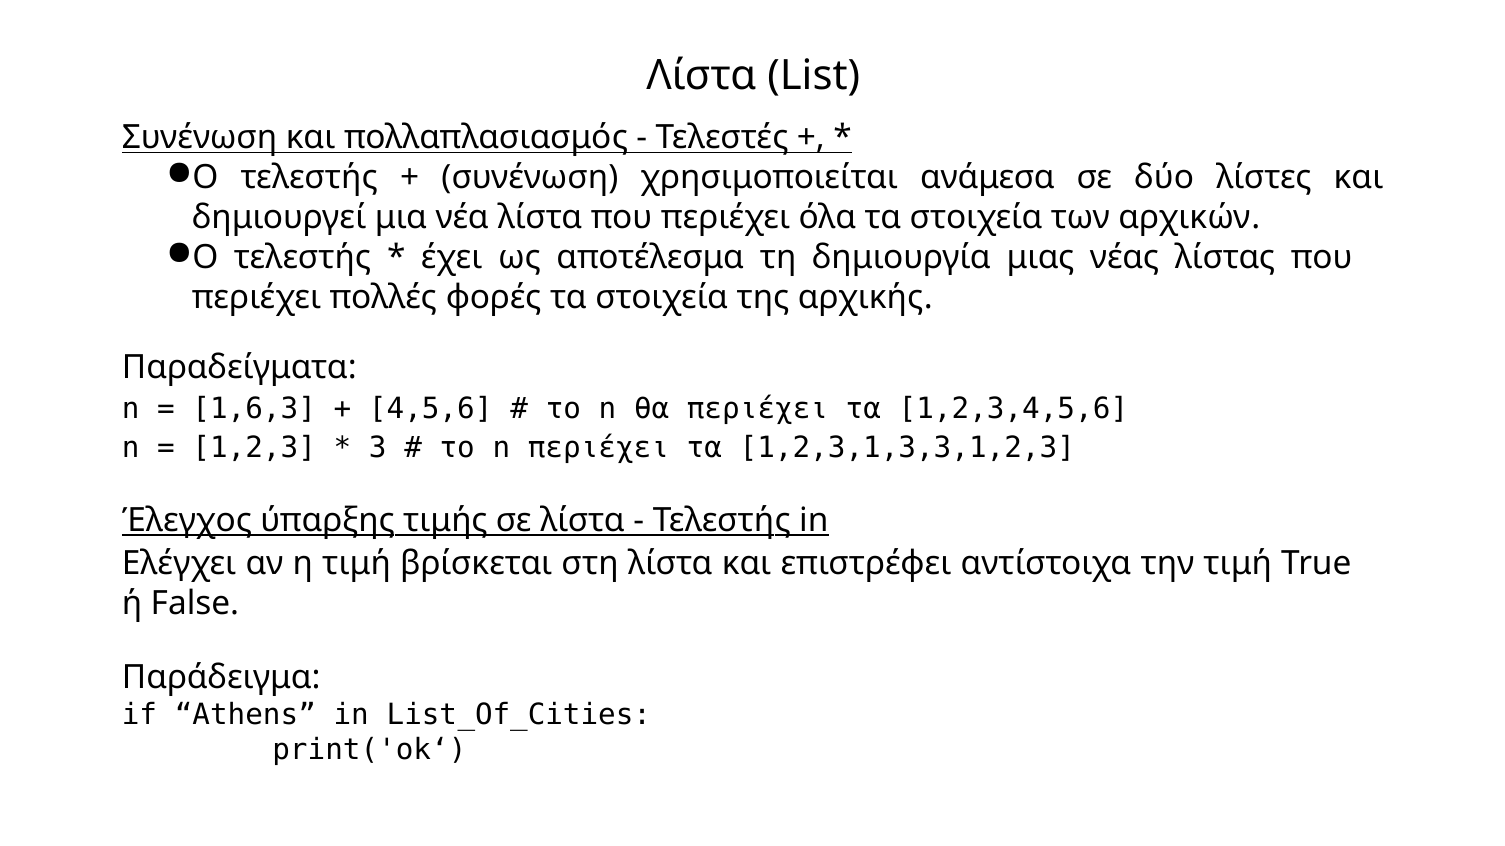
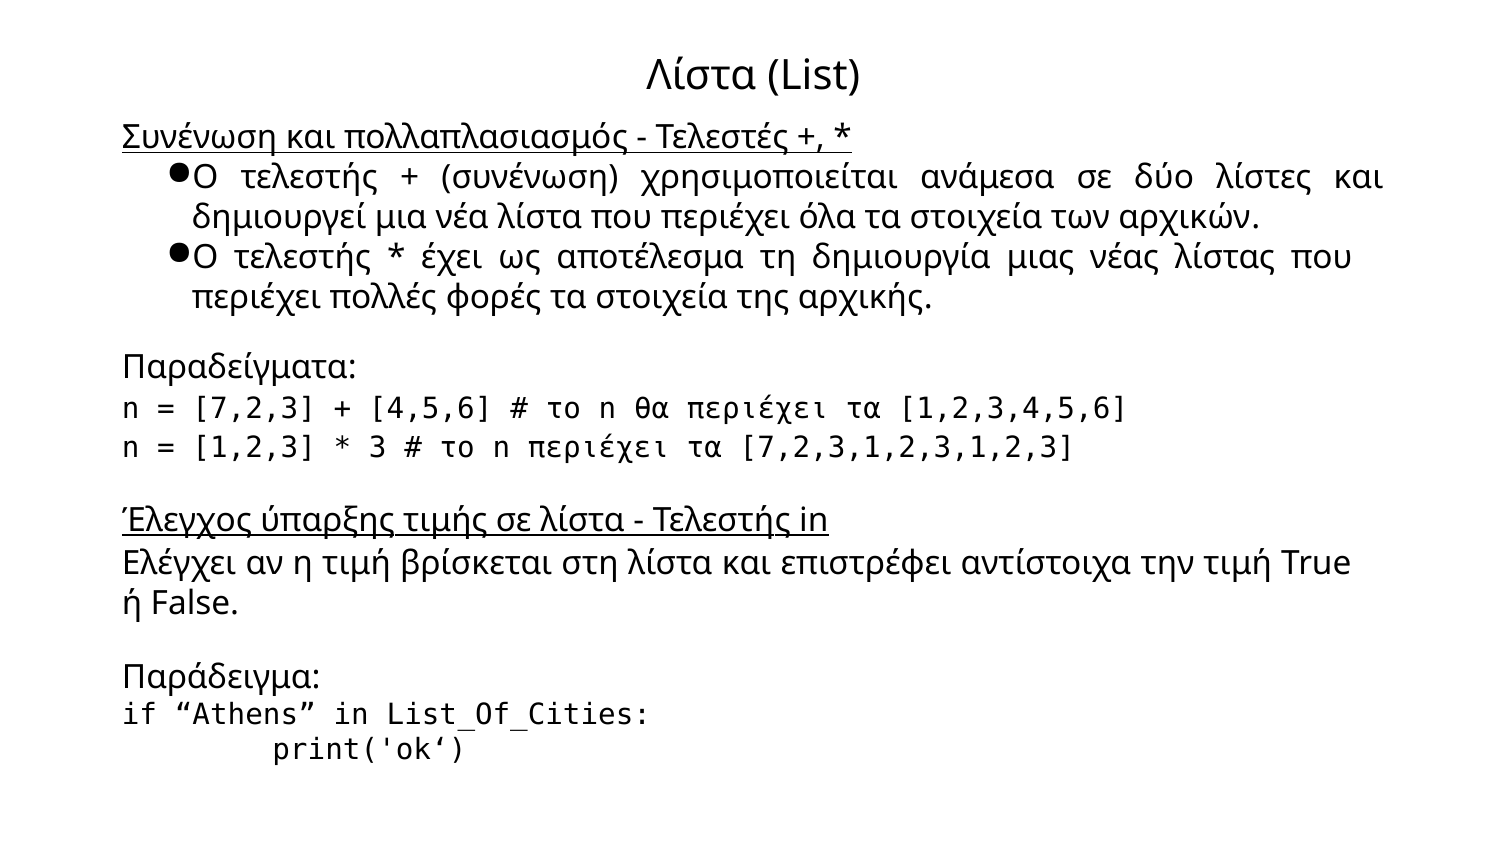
1,6,3: 1,6,3 -> 7,2,3
1,2,3,1,3,3,1,2,3: 1,2,3,1,3,3,1,2,3 -> 7,2,3,1,2,3,1,2,3
